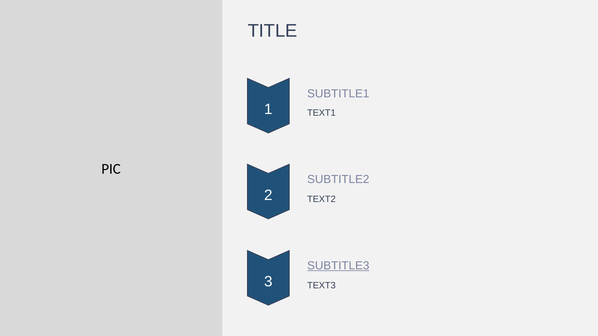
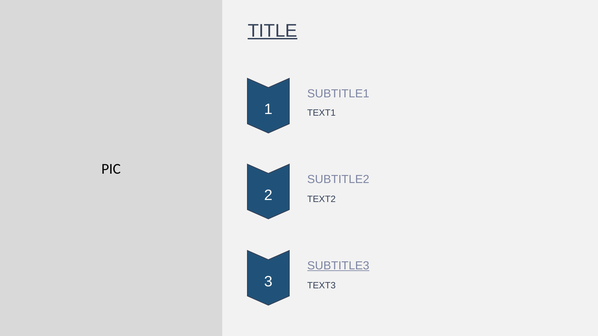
TITLE underline: none -> present
